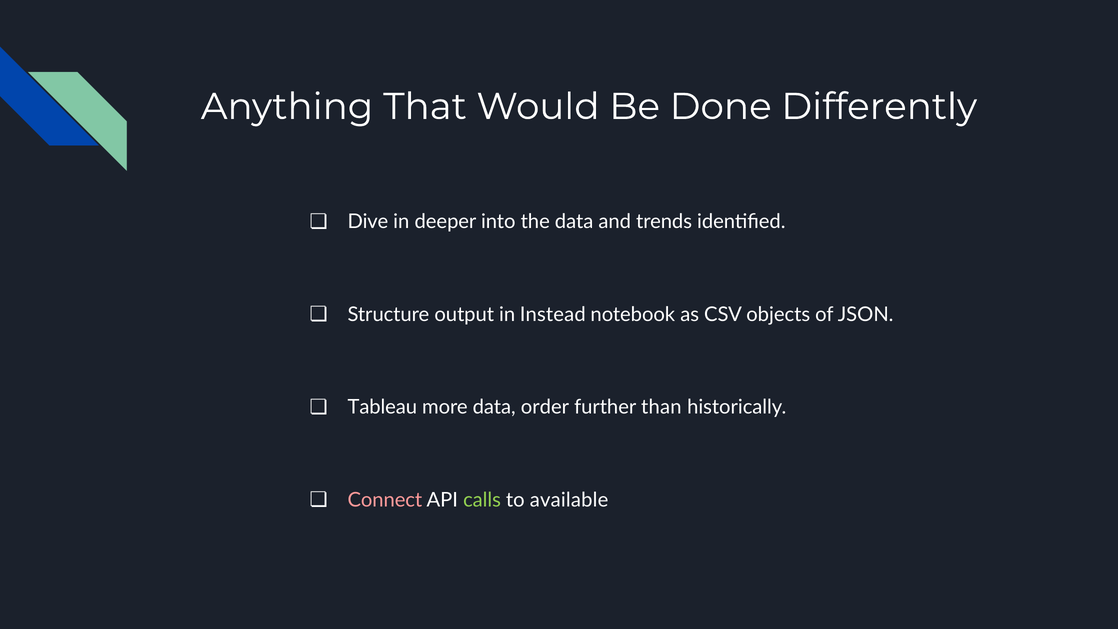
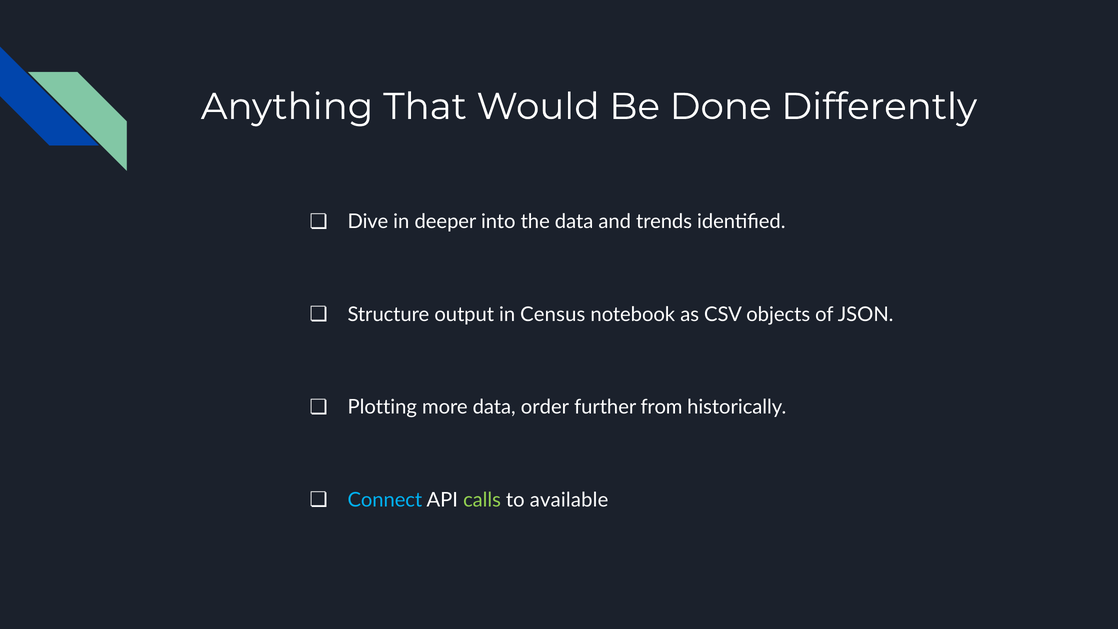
Instead: Instead -> Census
Tableau: Tableau -> Plotting
than: than -> from
Connect colour: pink -> light blue
